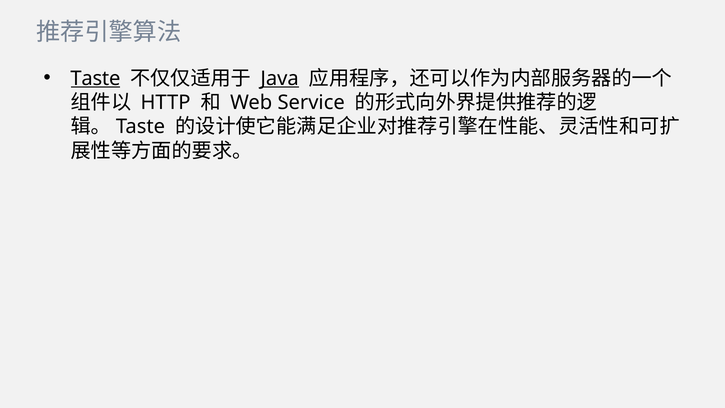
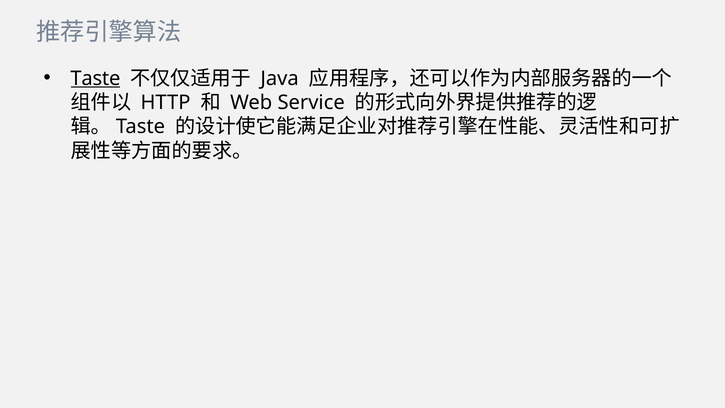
Java underline: present -> none
